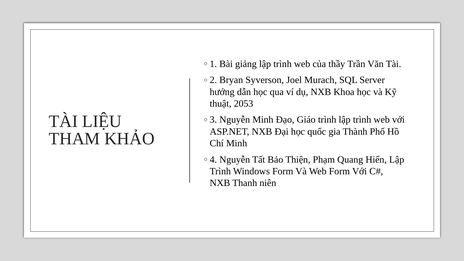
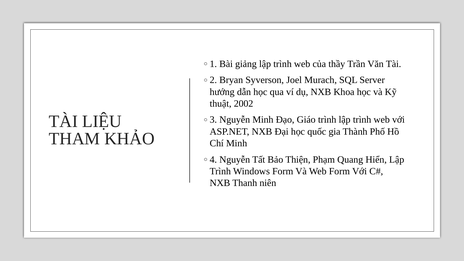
2053: 2053 -> 2002
